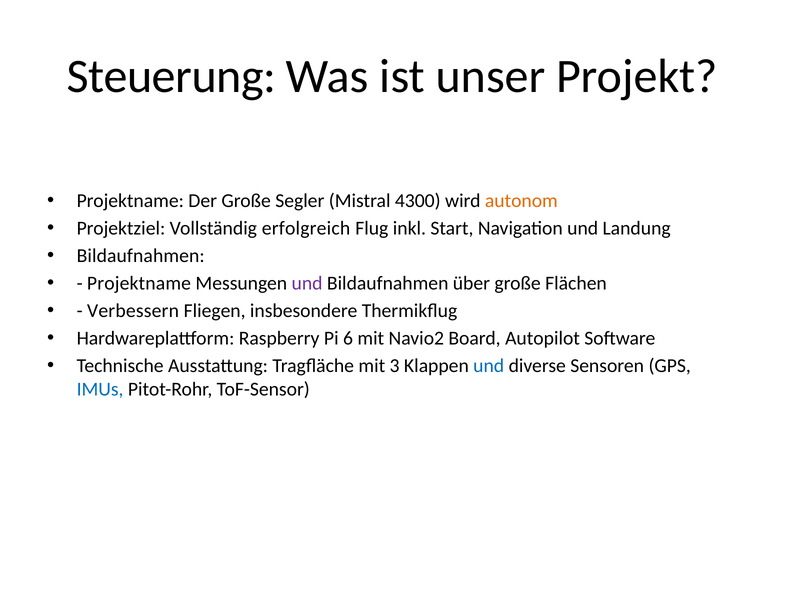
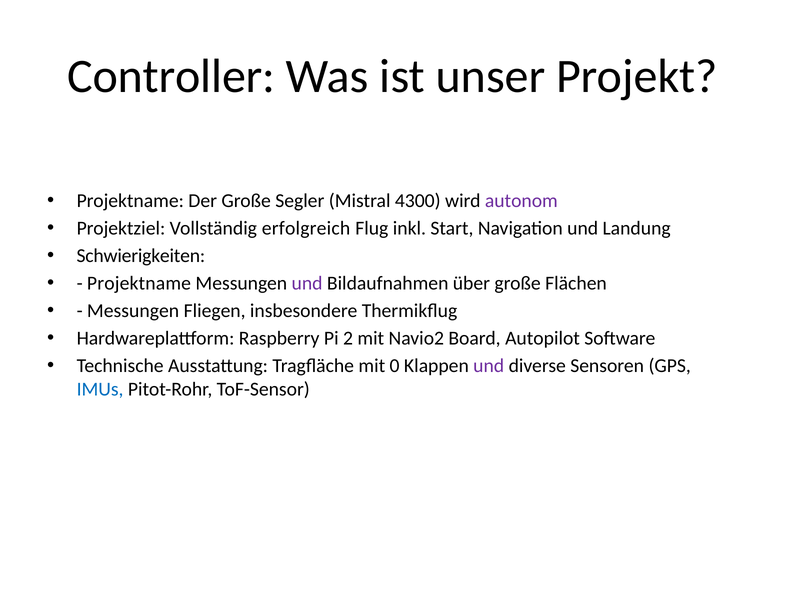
Steuerung: Steuerung -> Controller
autonom colour: orange -> purple
Bildaufnahmen at (141, 256): Bildaufnahmen -> Schwierigkeiten
Verbessern at (133, 311): Verbessern -> Messungen
6: 6 -> 2
3: 3 -> 0
und at (489, 366) colour: blue -> purple
